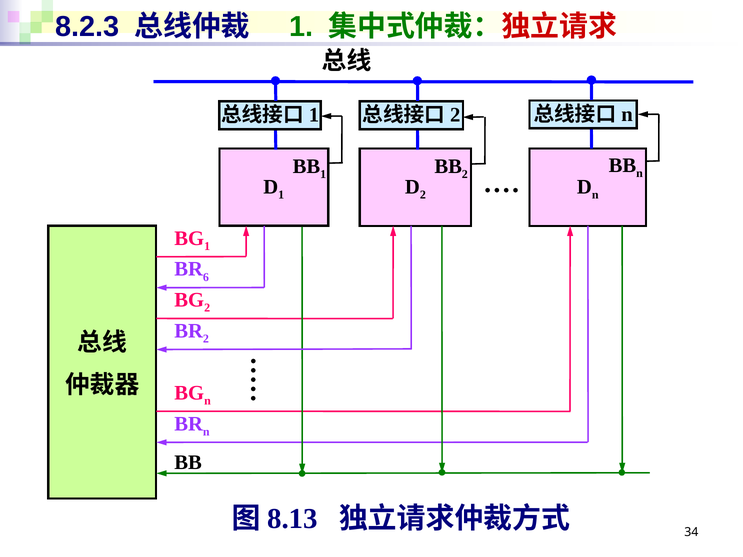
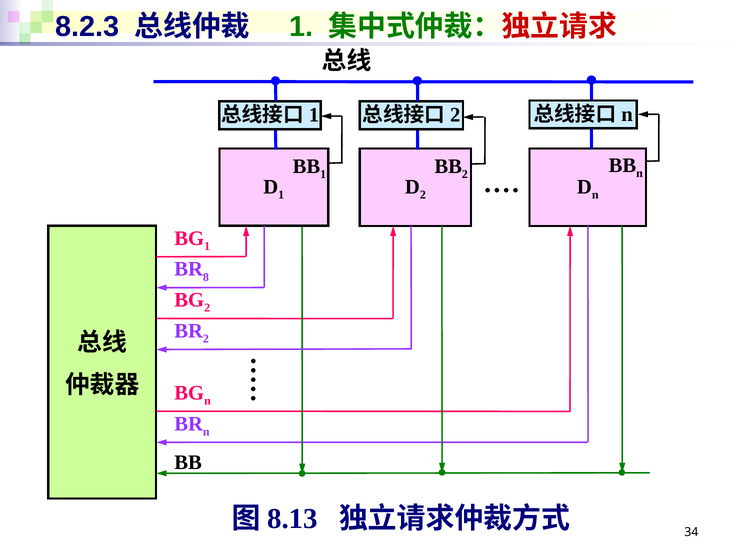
6: 6 -> 8
